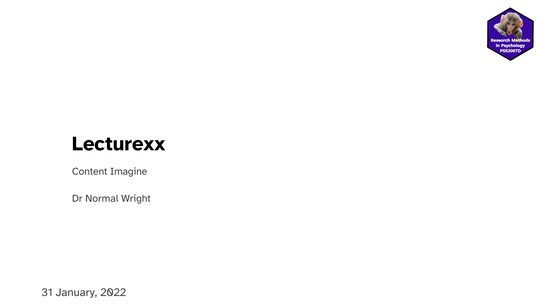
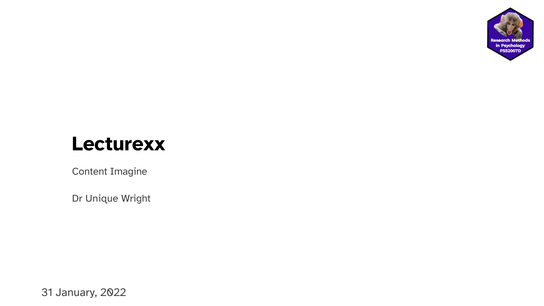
Normal: Normal -> Unique
